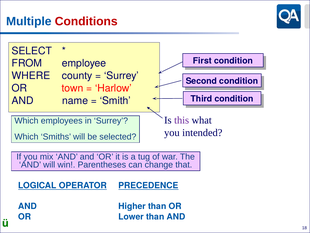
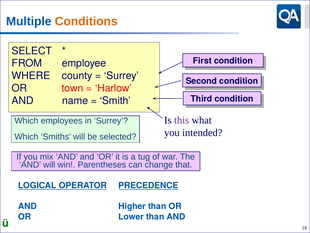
Conditions colour: red -> orange
